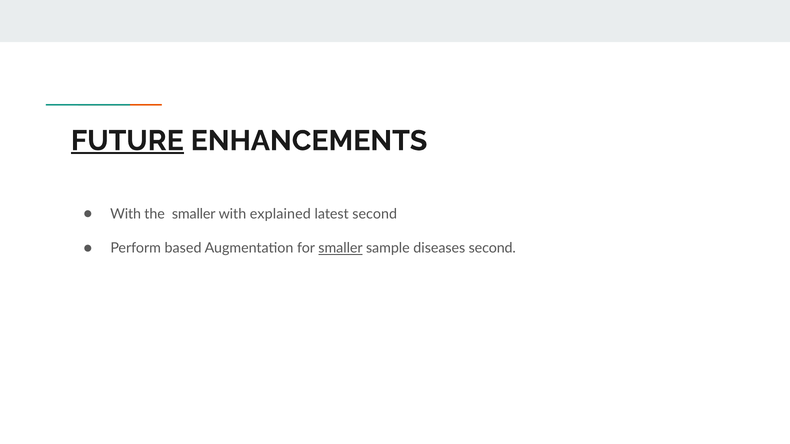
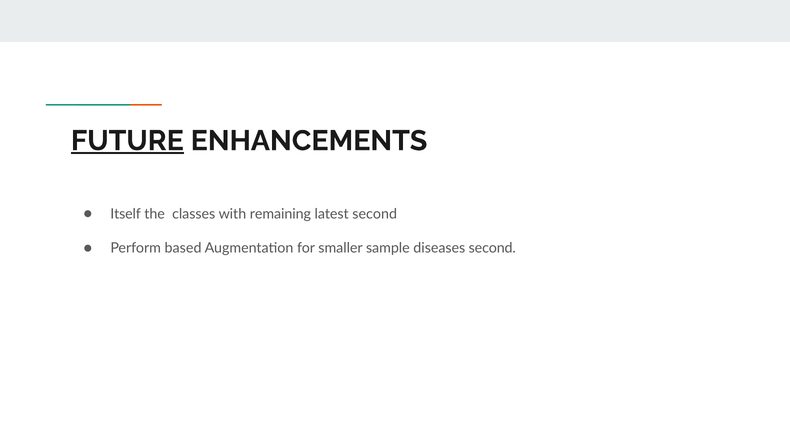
With at (126, 214): With -> Itself
the smaller: smaller -> classes
explained: explained -> remaining
smaller at (341, 248) underline: present -> none
